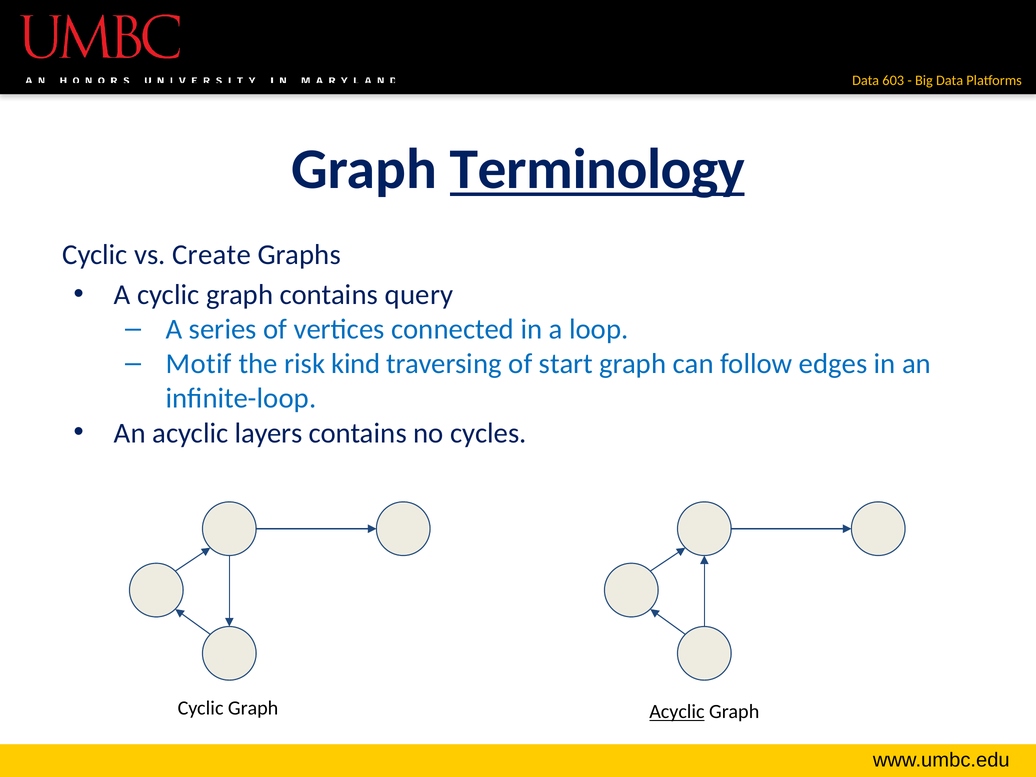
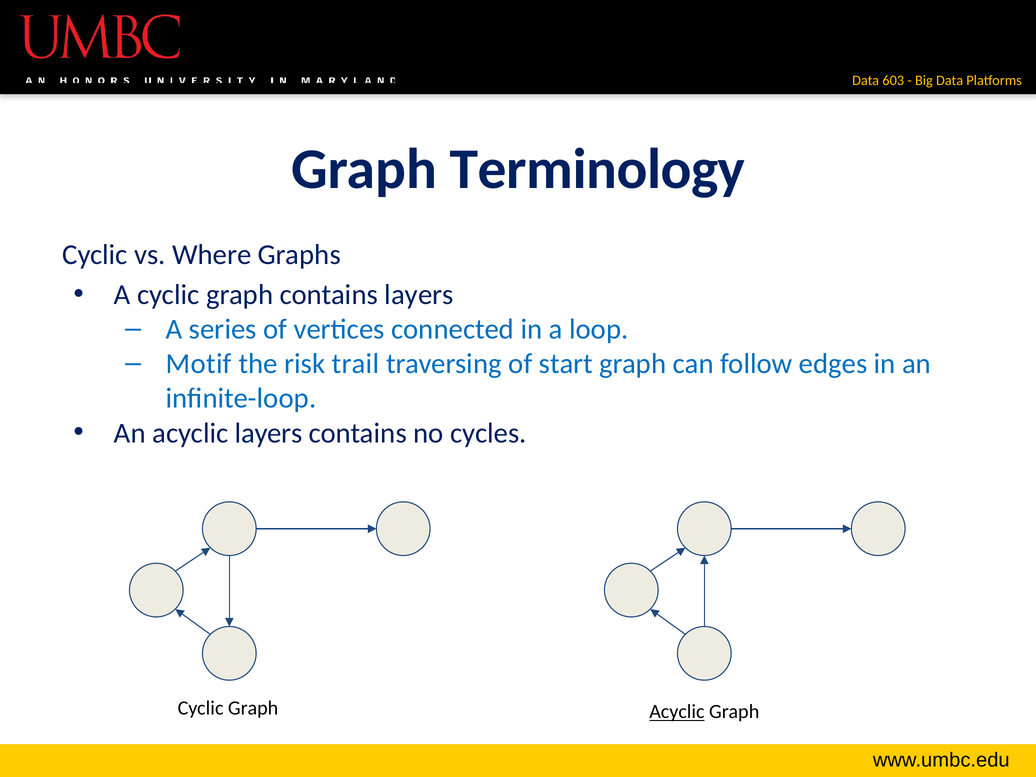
Terminology underline: present -> none
Create: Create -> Where
contains query: query -> layers
kind: kind -> trail
